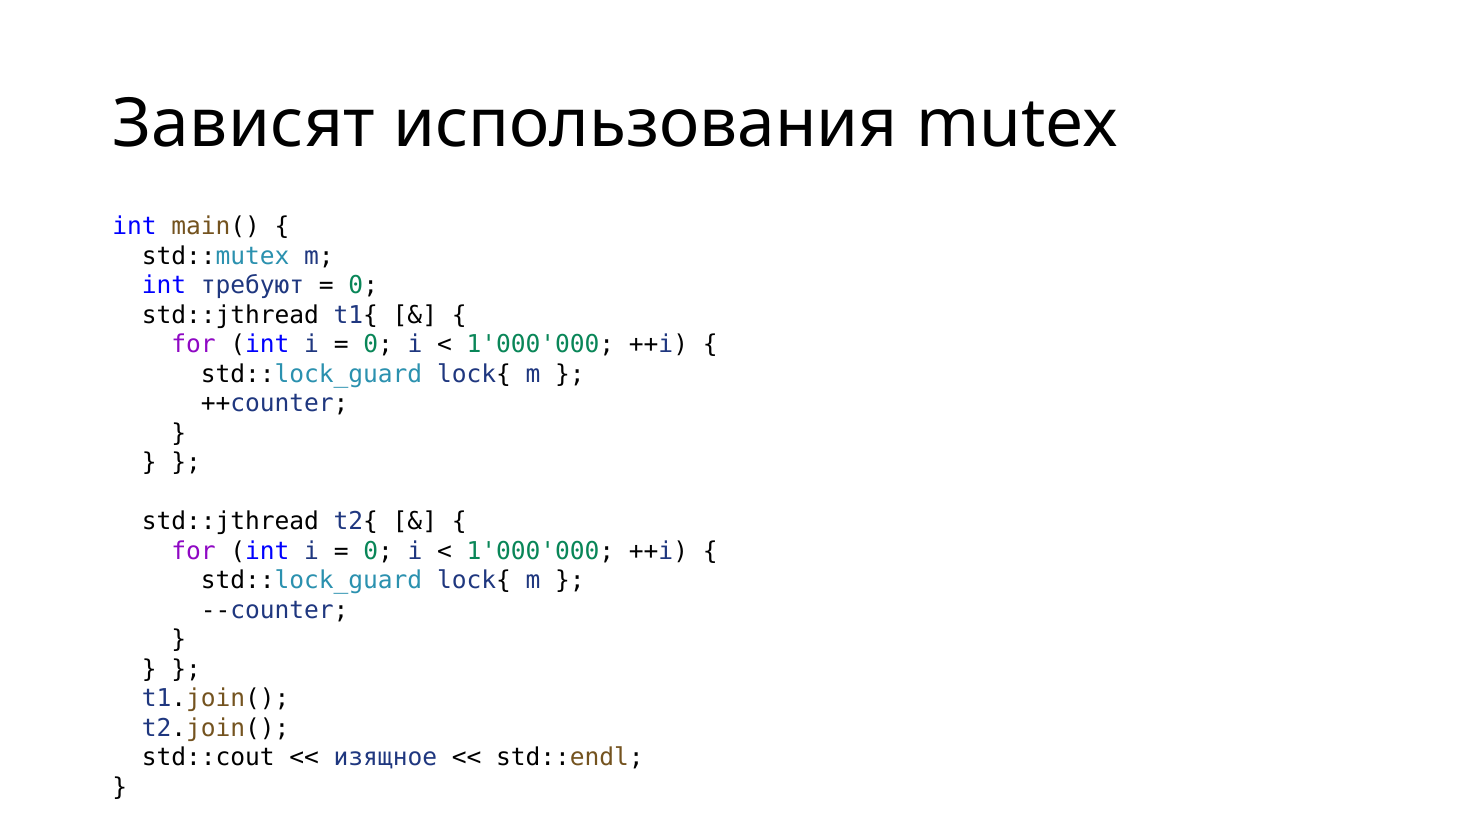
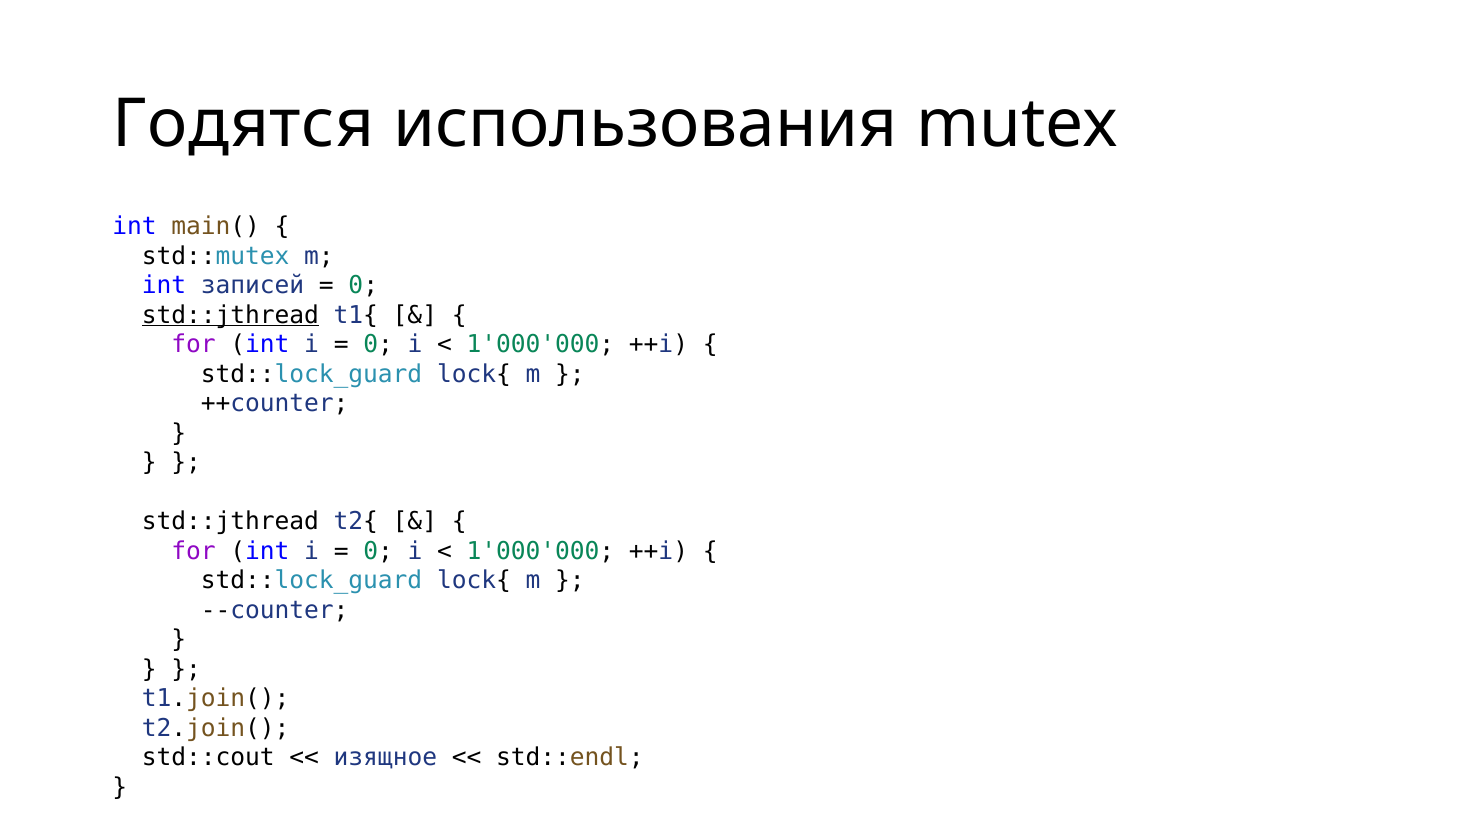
Зависят: Зависят -> Годятся
требуют: требуют -> записей
std::jthread at (230, 315) underline: none -> present
